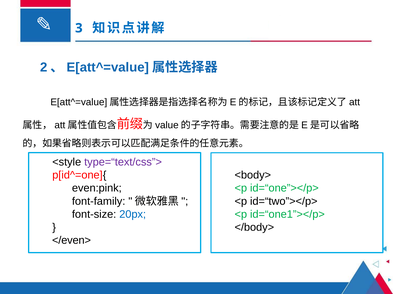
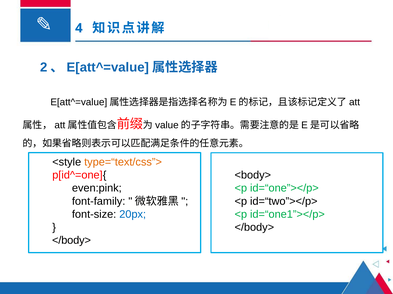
3: 3 -> 4
type=“text/css”> colour: purple -> orange
</even> at (71, 241): </even> -> </body>
